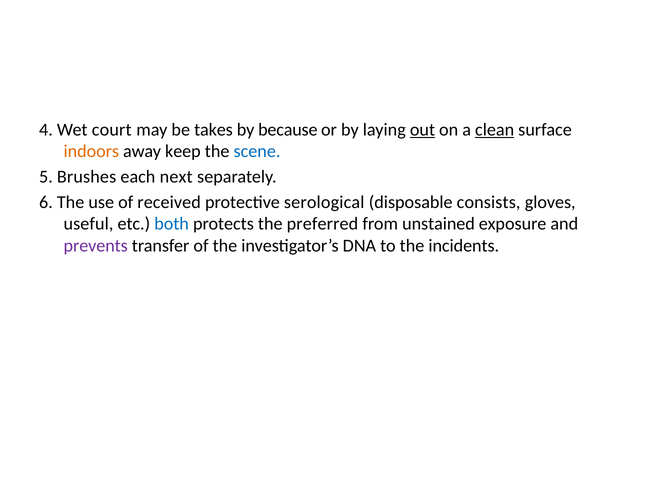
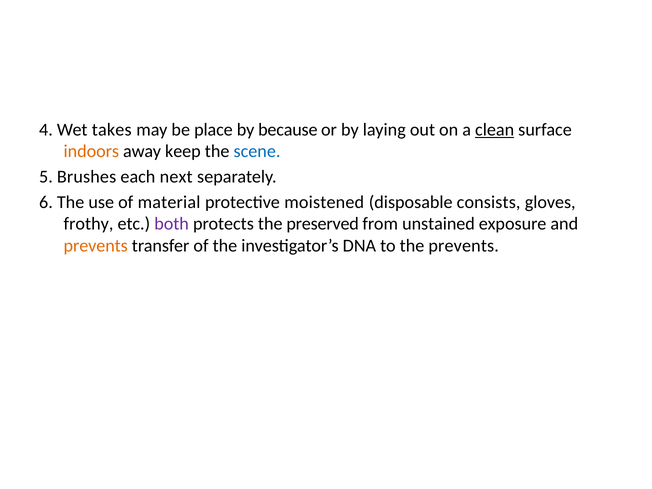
court: court -> takes
takes: takes -> place
out underline: present -> none
received: received -> material
serological: serological -> moistened
useful: useful -> frothy
both colour: blue -> purple
preferred: preferred -> preserved
prevents at (96, 246) colour: purple -> orange
the incidents: incidents -> prevents
